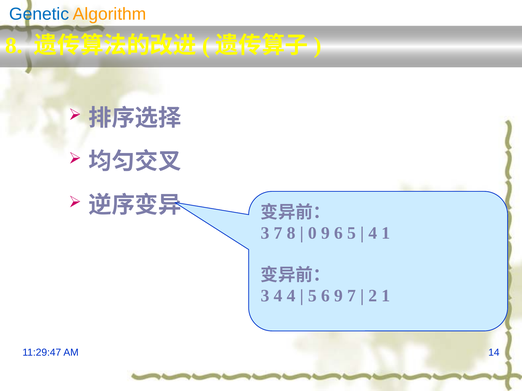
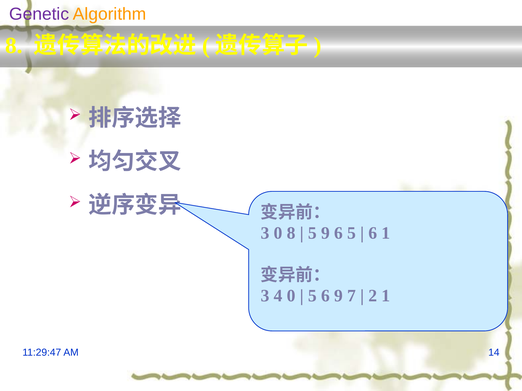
Genetic colour: blue -> purple
3 7: 7 -> 0
0 at (312, 234): 0 -> 5
4 at (373, 234): 4 -> 6
4 4: 4 -> 0
